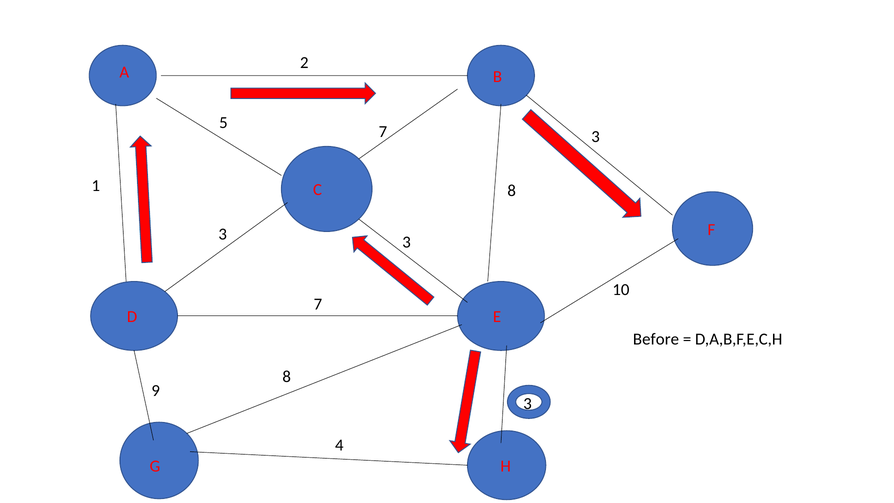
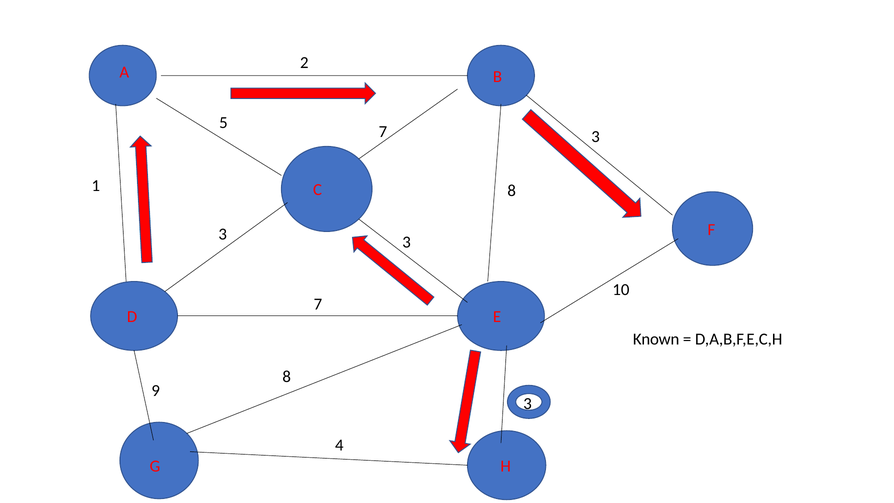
Before: Before -> Known
